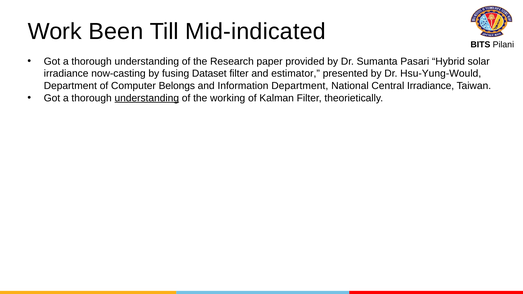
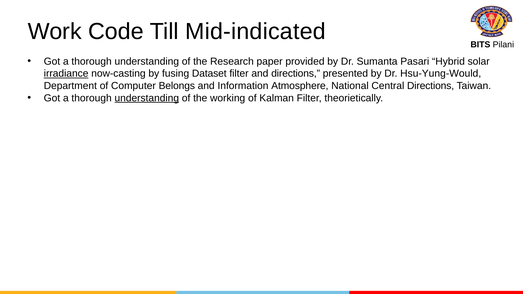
Been: Been -> Code
irradiance at (66, 74) underline: none -> present
and estimator: estimator -> directions
Information Department: Department -> Atmosphere
Central Irradiance: Irradiance -> Directions
